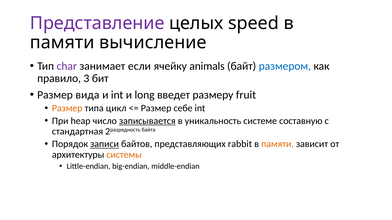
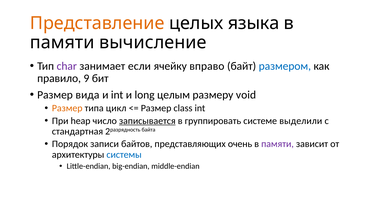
Представление colour: purple -> orange
speed: speed -> языка
animals: animals -> вправо
3: 3 -> 9
введет: введет -> целым
fruit: fruit -> void
себе: себе -> class
уникальность: уникальность -> группировать
составную: составную -> выделили
записи underline: present -> none
rabbit: rabbit -> очень
памяти at (278, 144) colour: orange -> purple
системы colour: orange -> blue
